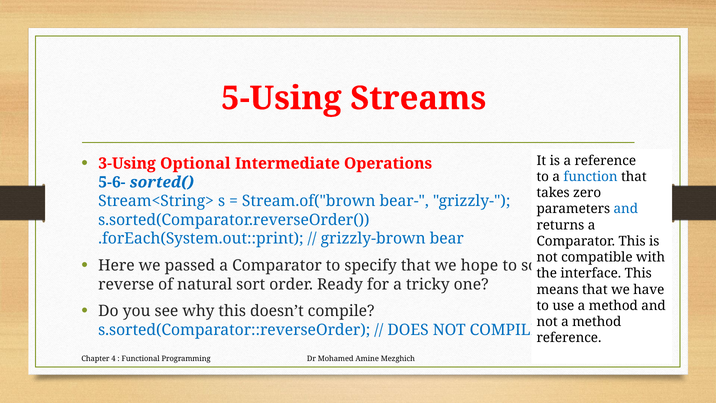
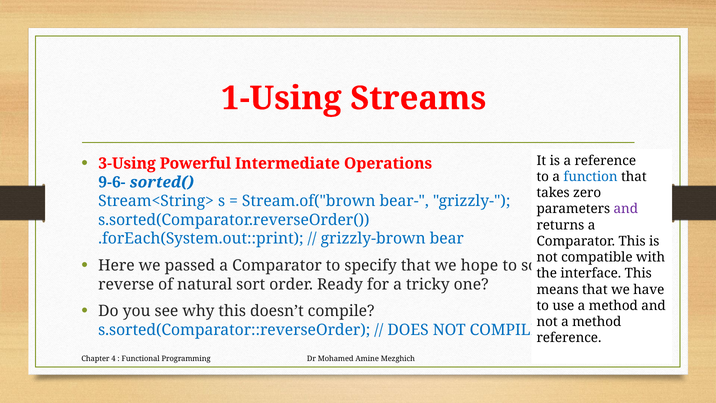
5-Using: 5-Using -> 1-Using
Optional: Optional -> Powerful
5-6-: 5-6- -> 9-6-
and at (626, 209) colour: blue -> purple
